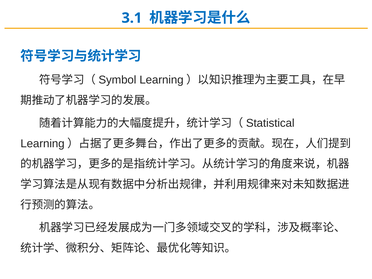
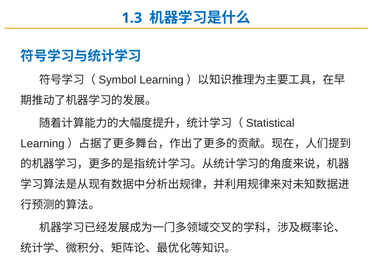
3.1: 3.1 -> 1.3
